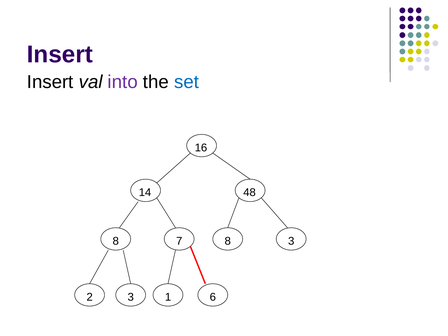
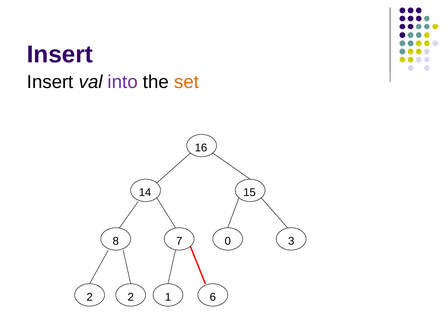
set colour: blue -> orange
48: 48 -> 15
7 8: 8 -> 0
2 3: 3 -> 2
